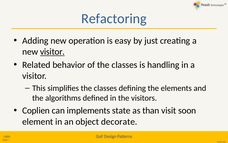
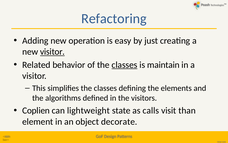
classes at (125, 65) underline: none -> present
handling: handling -> maintain
implements: implements -> lightweight
than: than -> calls
soon: soon -> than
